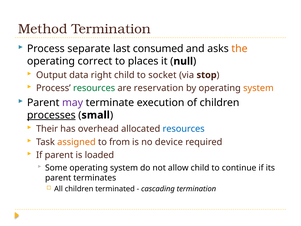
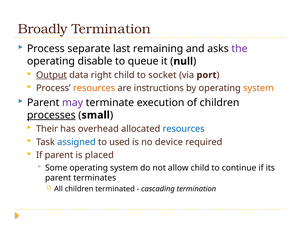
Method: Method -> Broadly
consumed: consumed -> remaining
the colour: orange -> purple
correct: correct -> disable
places: places -> queue
Output underline: none -> present
stop: stop -> port
resources at (94, 88) colour: green -> orange
reservation: reservation -> instructions
assigned colour: orange -> blue
from: from -> used
loaded: loaded -> placed
